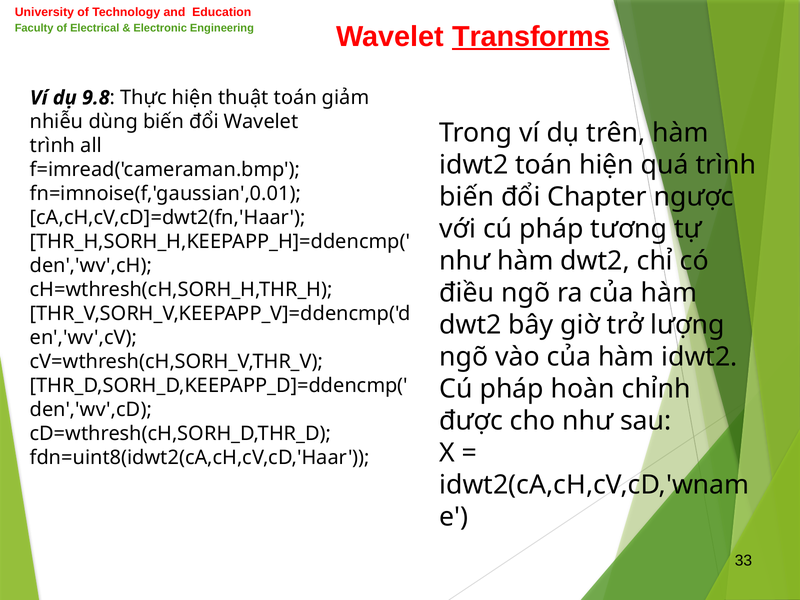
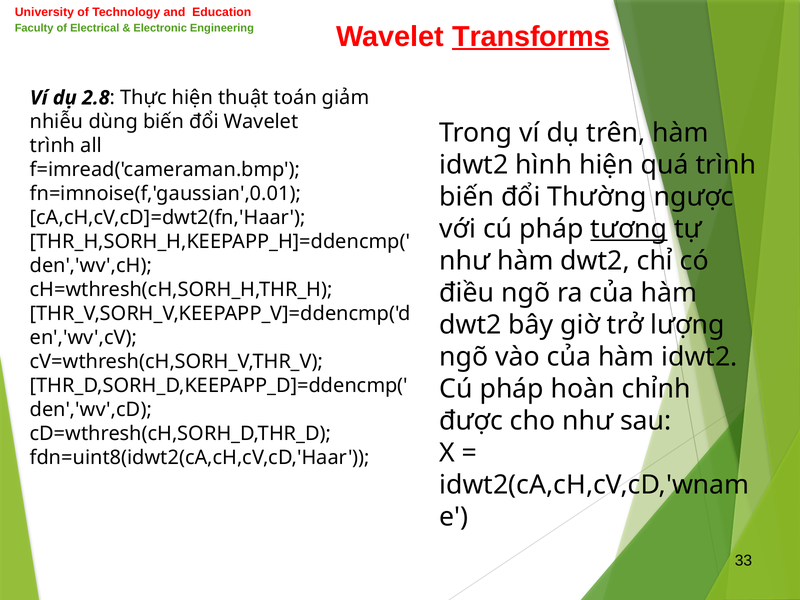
9.8: 9.8 -> 2.8
idwt2 toán: toán -> hình
Chapter: Chapter -> Thường
tương underline: none -> present
